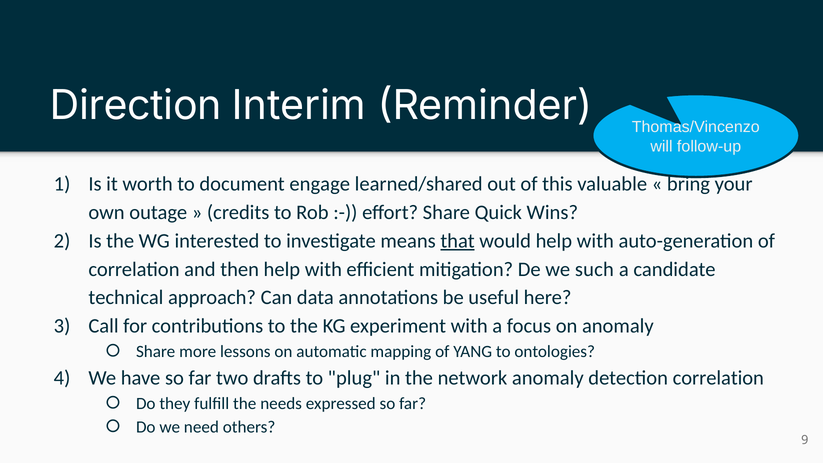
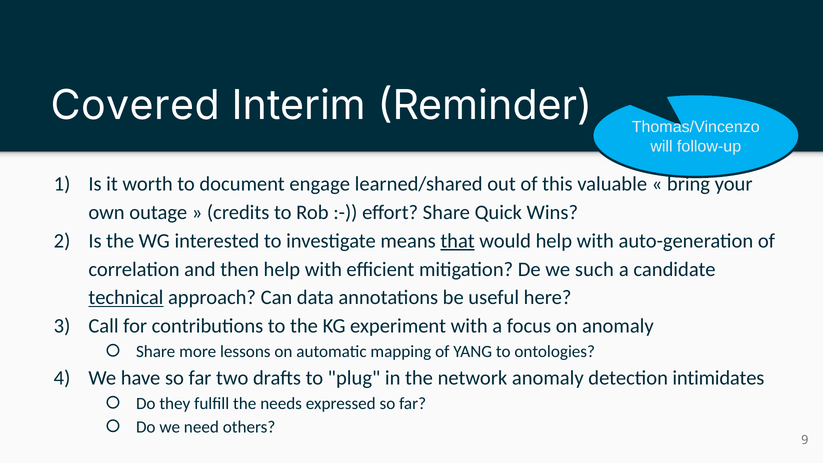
Direction: Direction -> Covered
technical underline: none -> present
detection correlation: correlation -> intimidates
